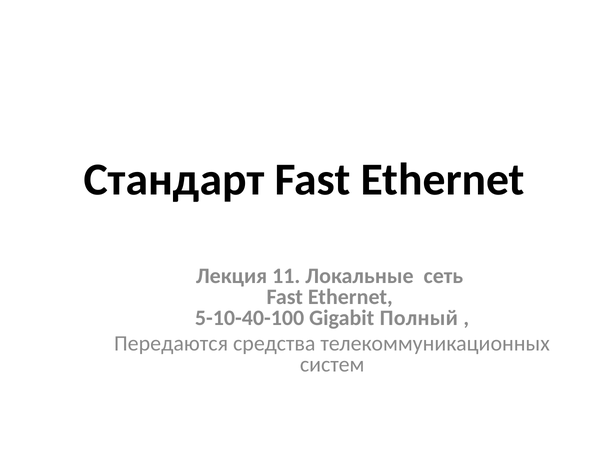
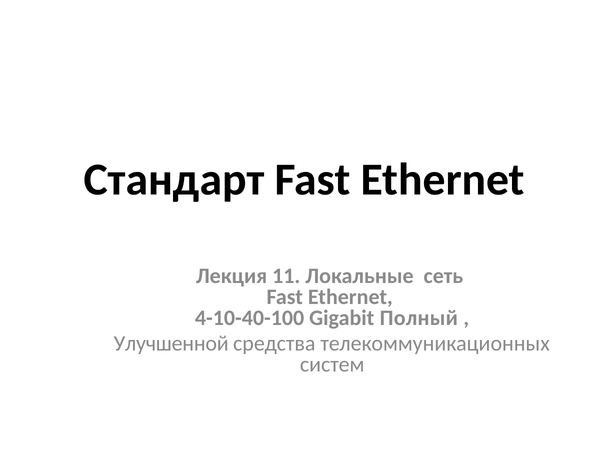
5-10-40-100: 5-10-40-100 -> 4-10-40-100
Передаются: Передаются -> Улучшенной
